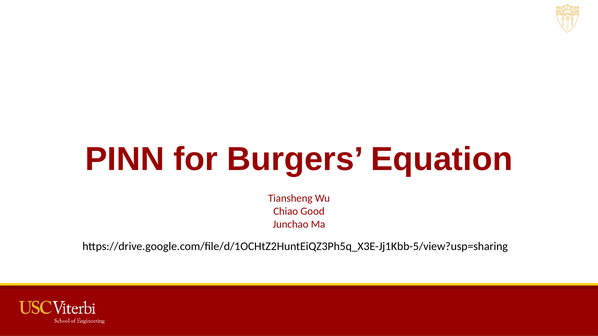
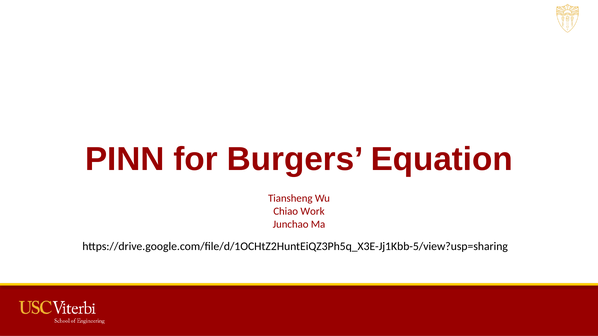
Good: Good -> Work
